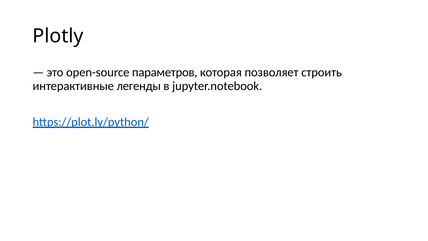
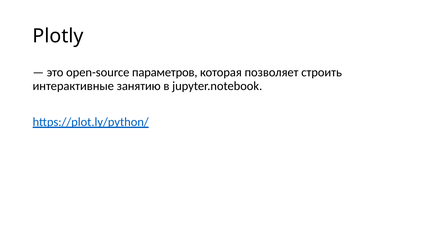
легенды: легенды -> занятию
